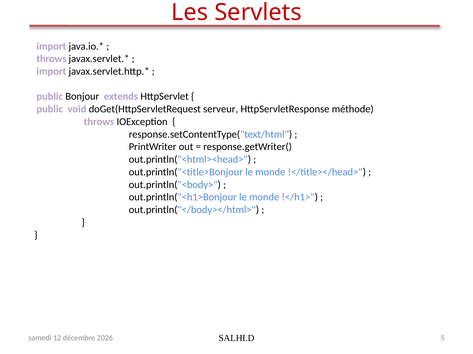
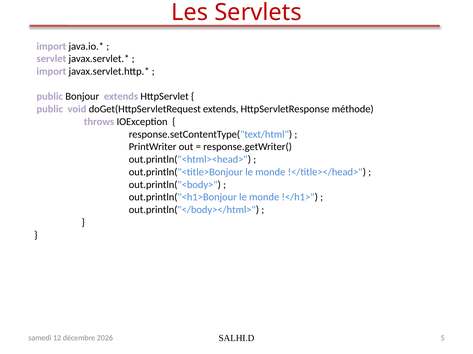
throws at (51, 59): throws -> servlet
doGet(HttpServletRequest serveur: serveur -> extends
